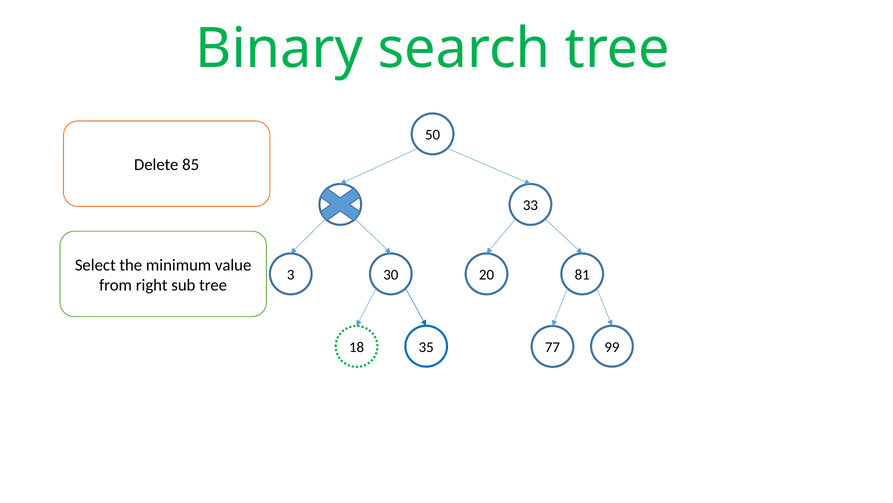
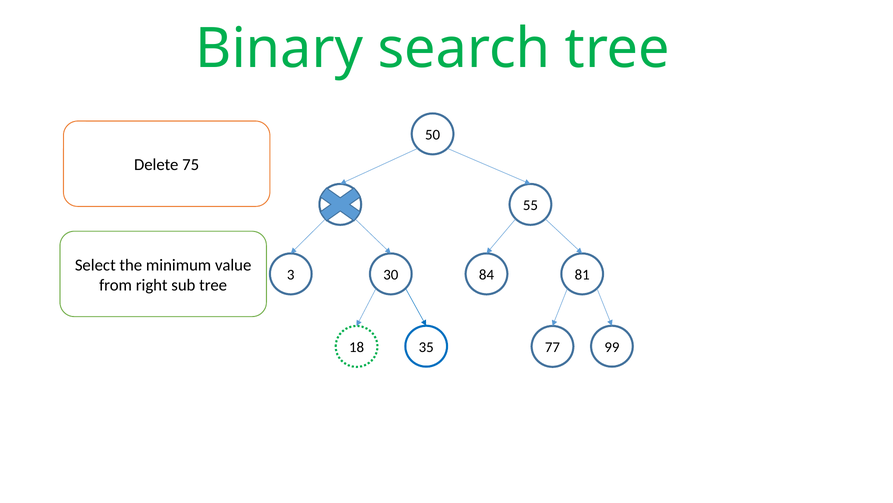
85: 85 -> 75
33: 33 -> 55
20: 20 -> 84
